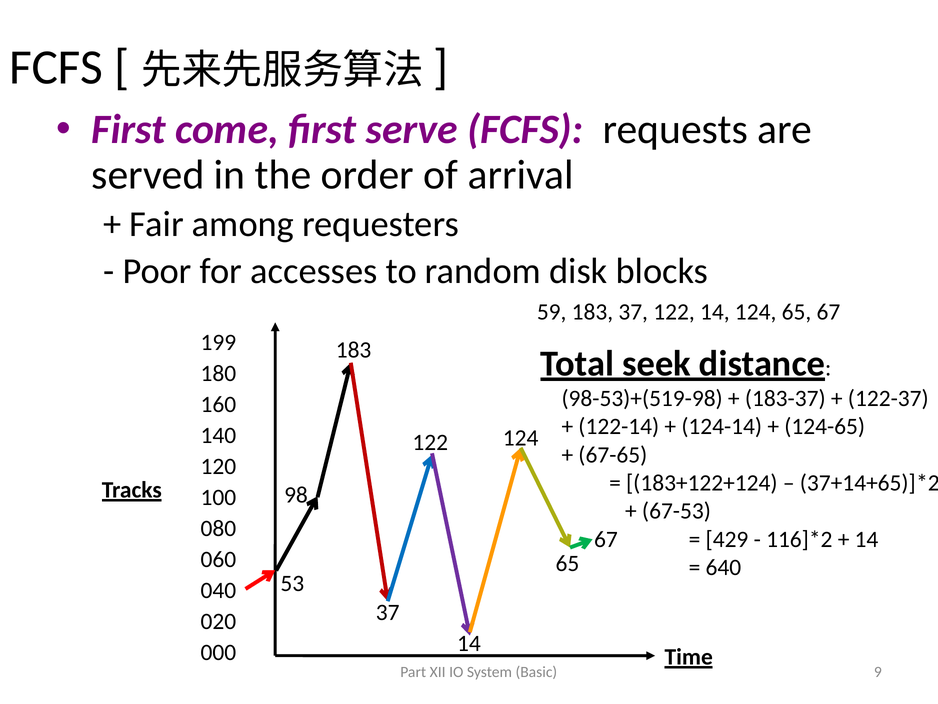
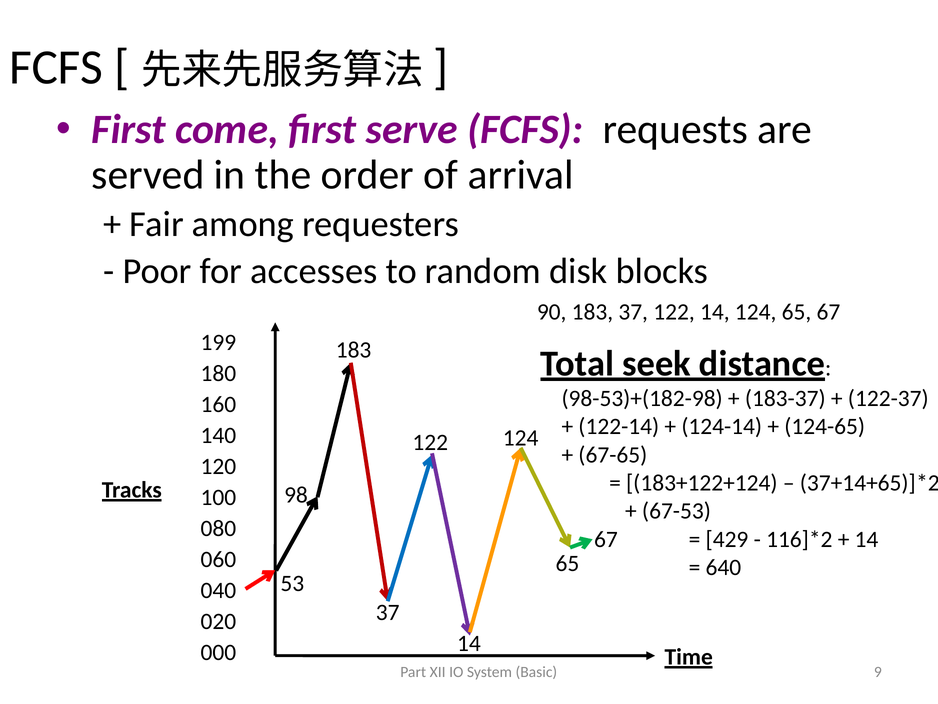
59: 59 -> 90
98-53)+(519-98: 98-53)+(519-98 -> 98-53)+(182-98
